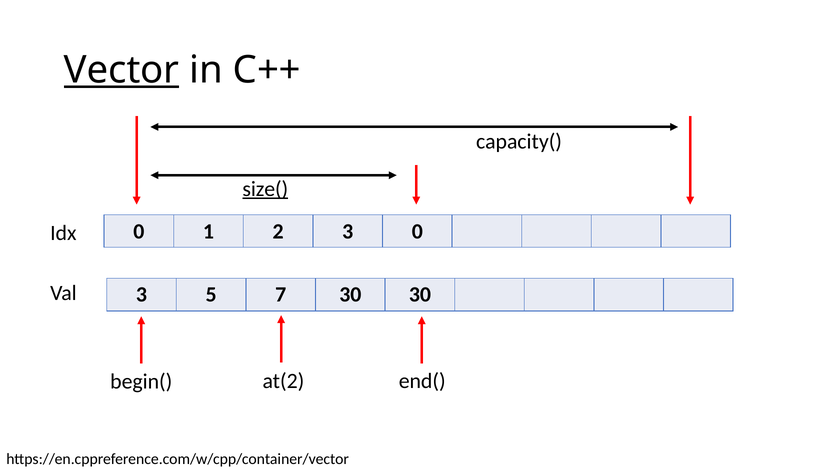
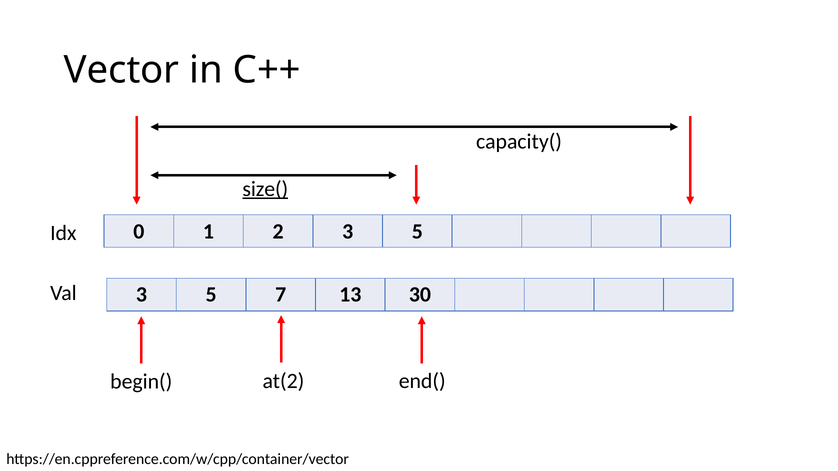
Vector underline: present -> none
2 3 0: 0 -> 5
7 30: 30 -> 13
